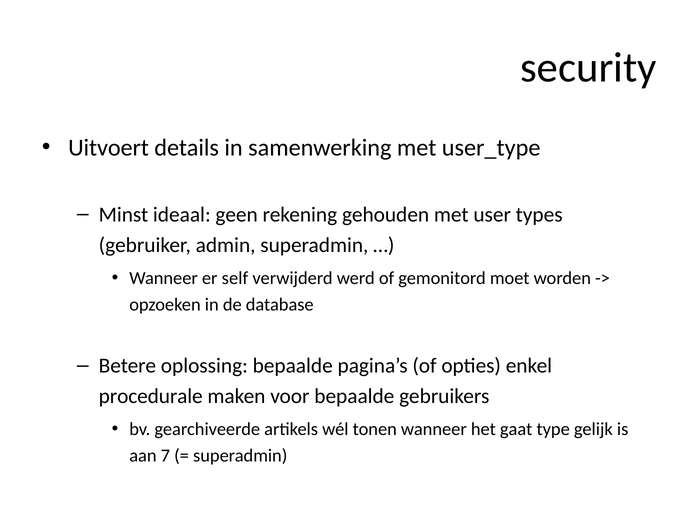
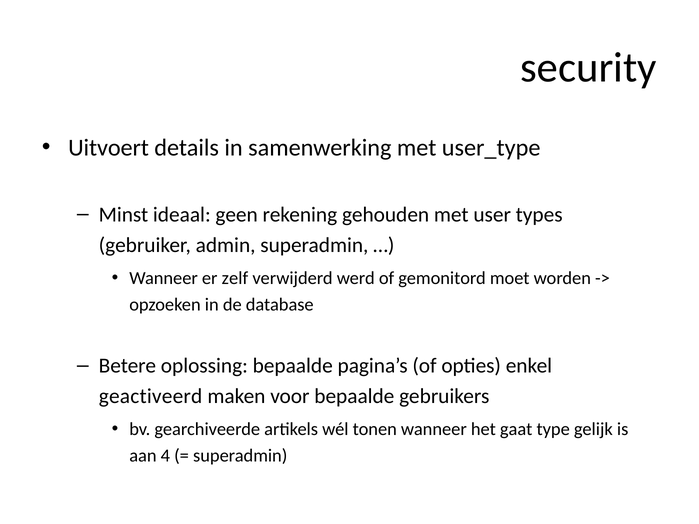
self: self -> zelf
procedurale: procedurale -> geactiveerd
7: 7 -> 4
